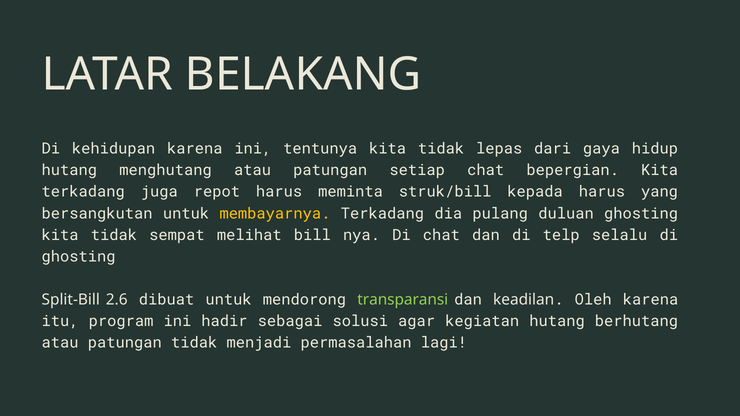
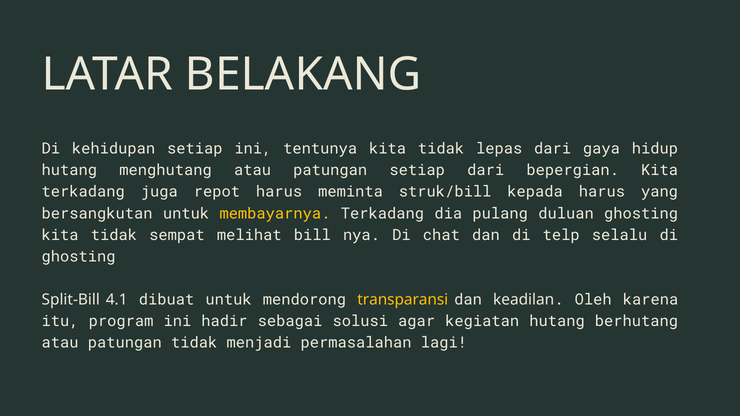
kehidupan karena: karena -> setiap
setiap chat: chat -> dari
2.6: 2.6 -> 4.1
transparansi colour: light green -> yellow
